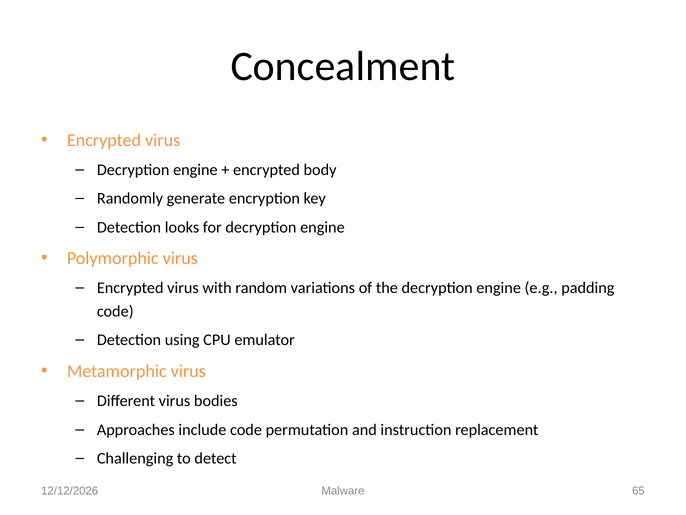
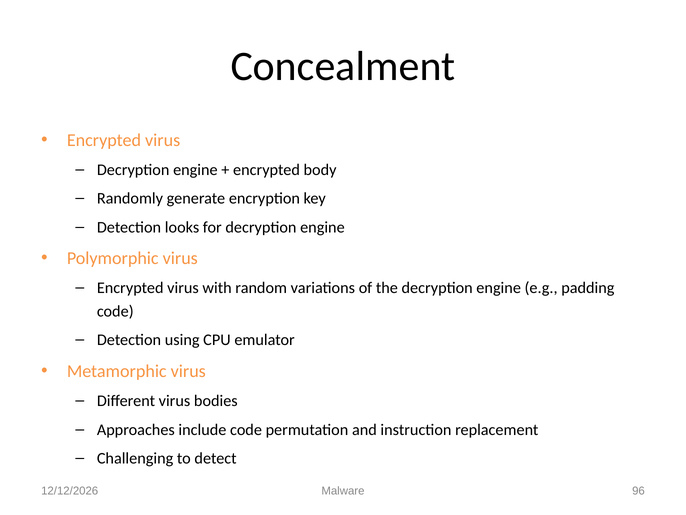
65: 65 -> 96
